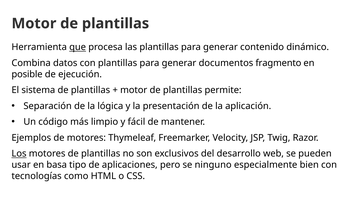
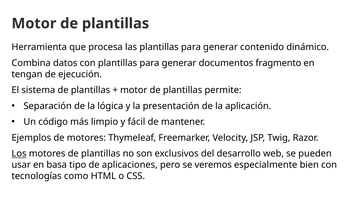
que underline: present -> none
posible: posible -> tengan
ninguno: ninguno -> veremos
